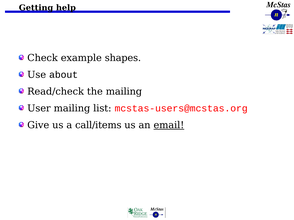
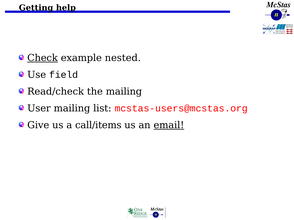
Check underline: none -> present
shapes: shapes -> nested
about: about -> field
